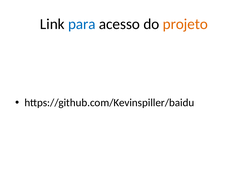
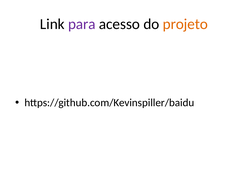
para colour: blue -> purple
